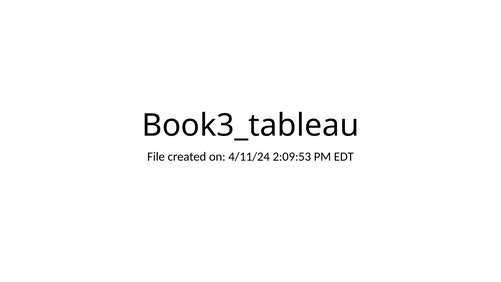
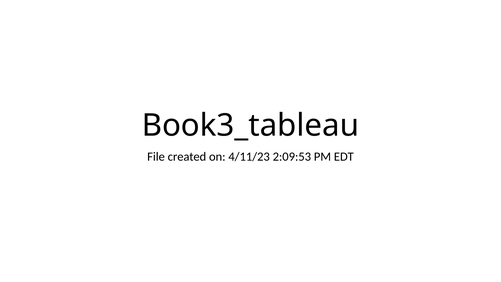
4/11/24: 4/11/24 -> 4/11/23
